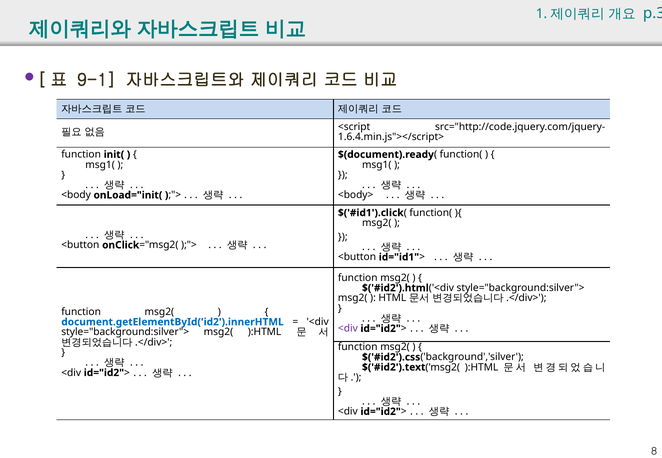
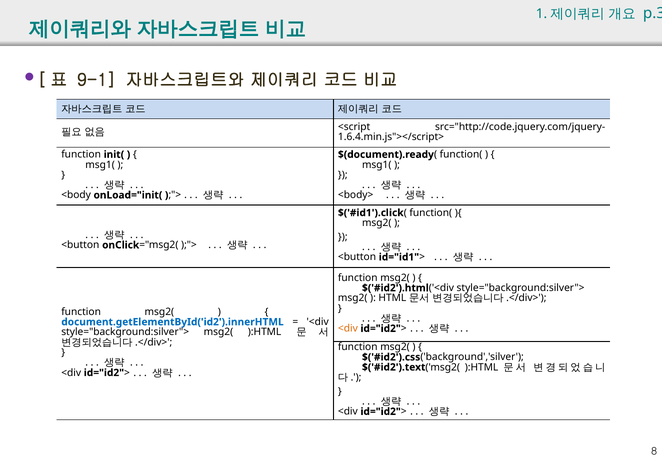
<div at (348, 329) colour: purple -> orange
